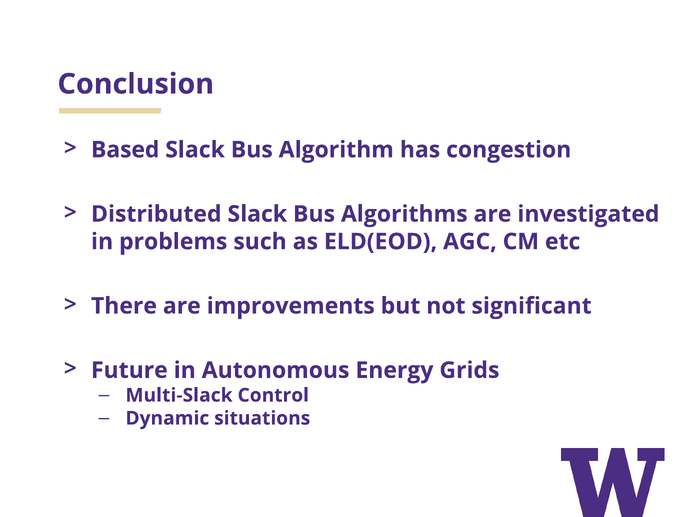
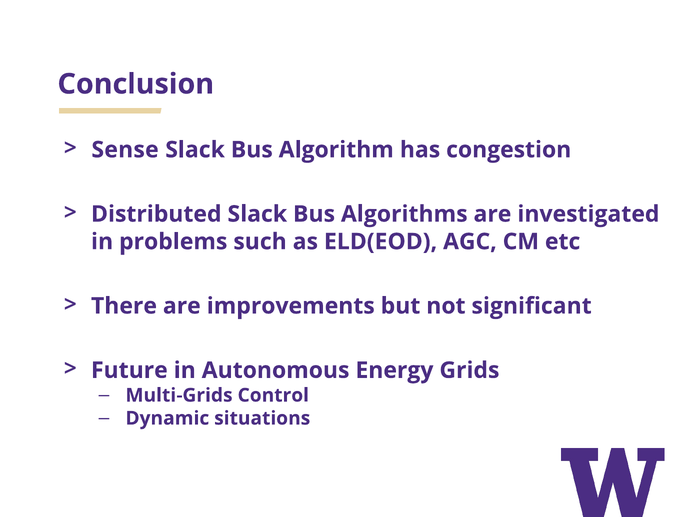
Based: Based -> Sense
Multi-Slack: Multi-Slack -> Multi-Grids
